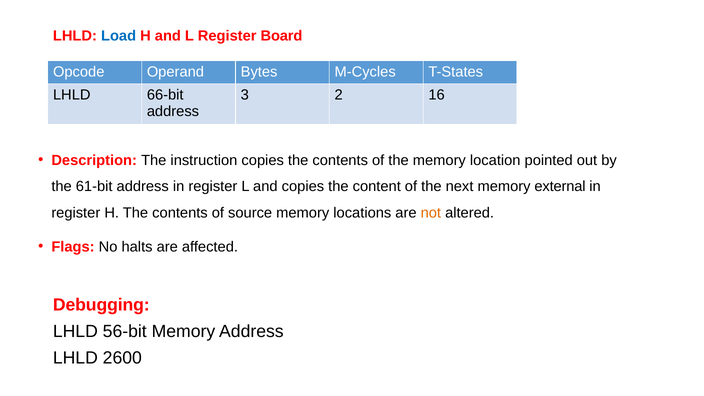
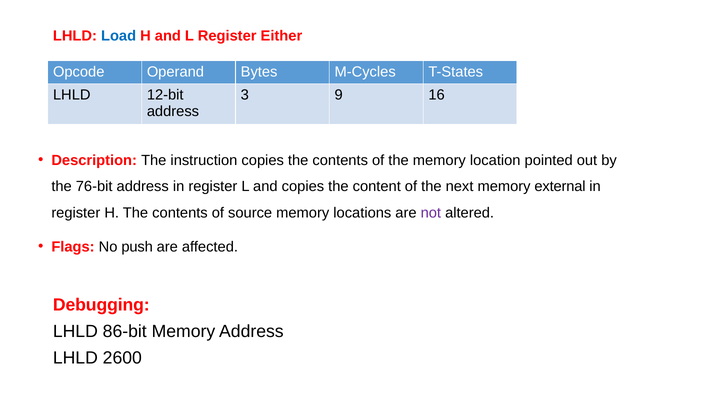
Board: Board -> Either
66-bit: 66-bit -> 12-bit
2: 2 -> 9
61-bit: 61-bit -> 76-bit
not colour: orange -> purple
halts: halts -> push
56-bit: 56-bit -> 86-bit
